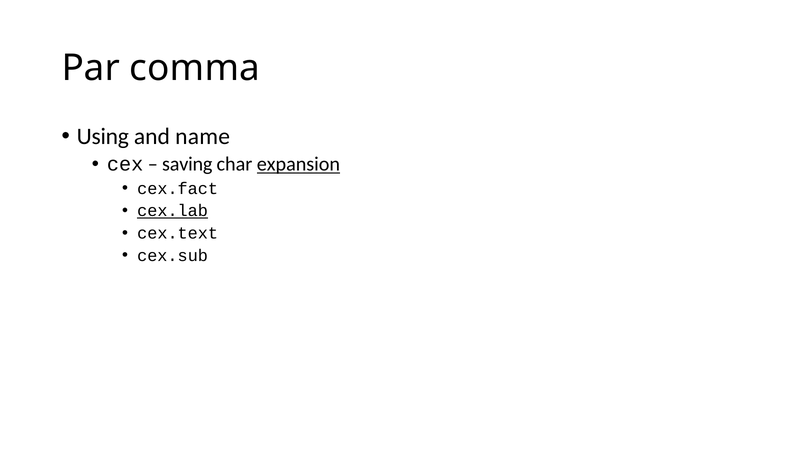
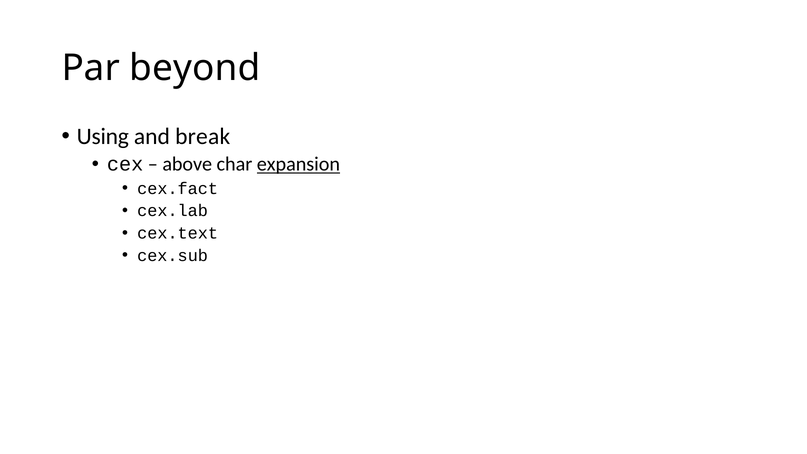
comma: comma -> beyond
name: name -> break
saving: saving -> above
cex.lab underline: present -> none
